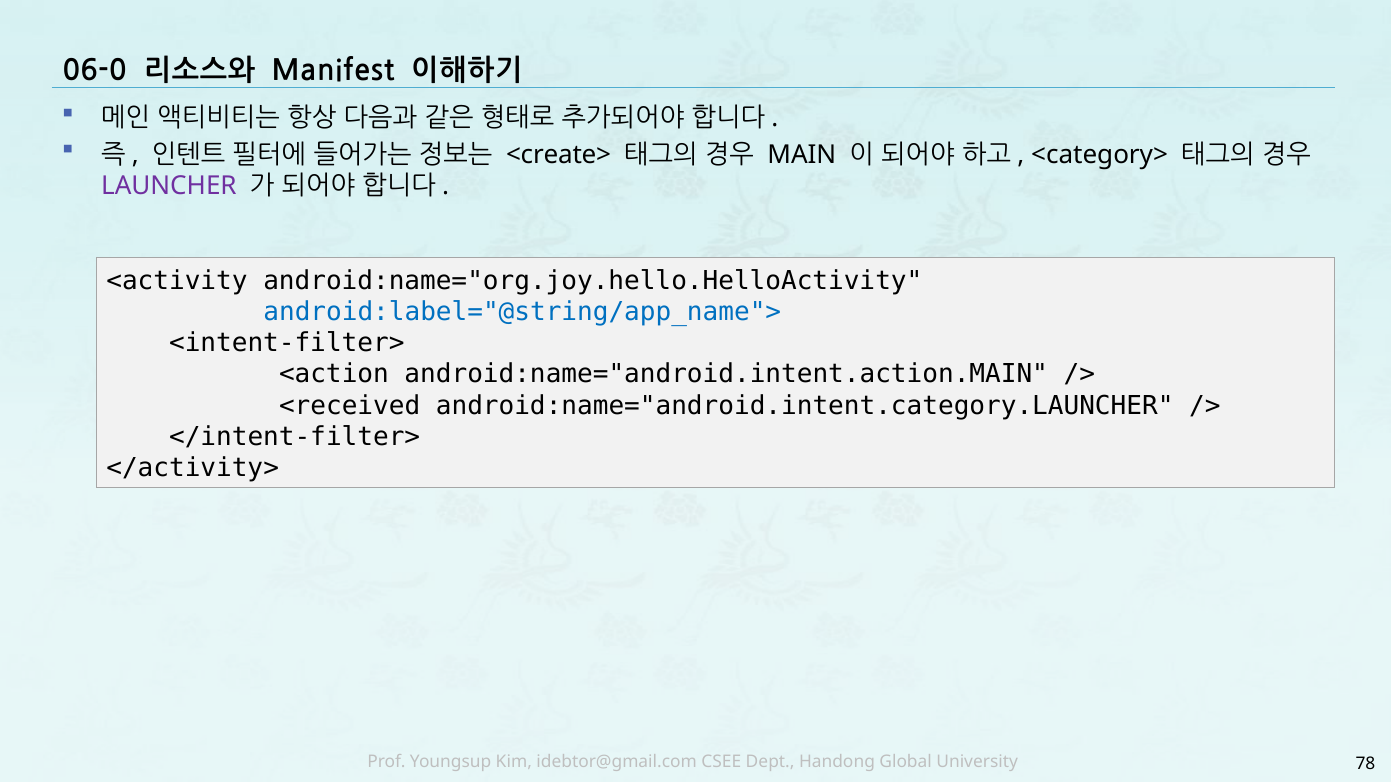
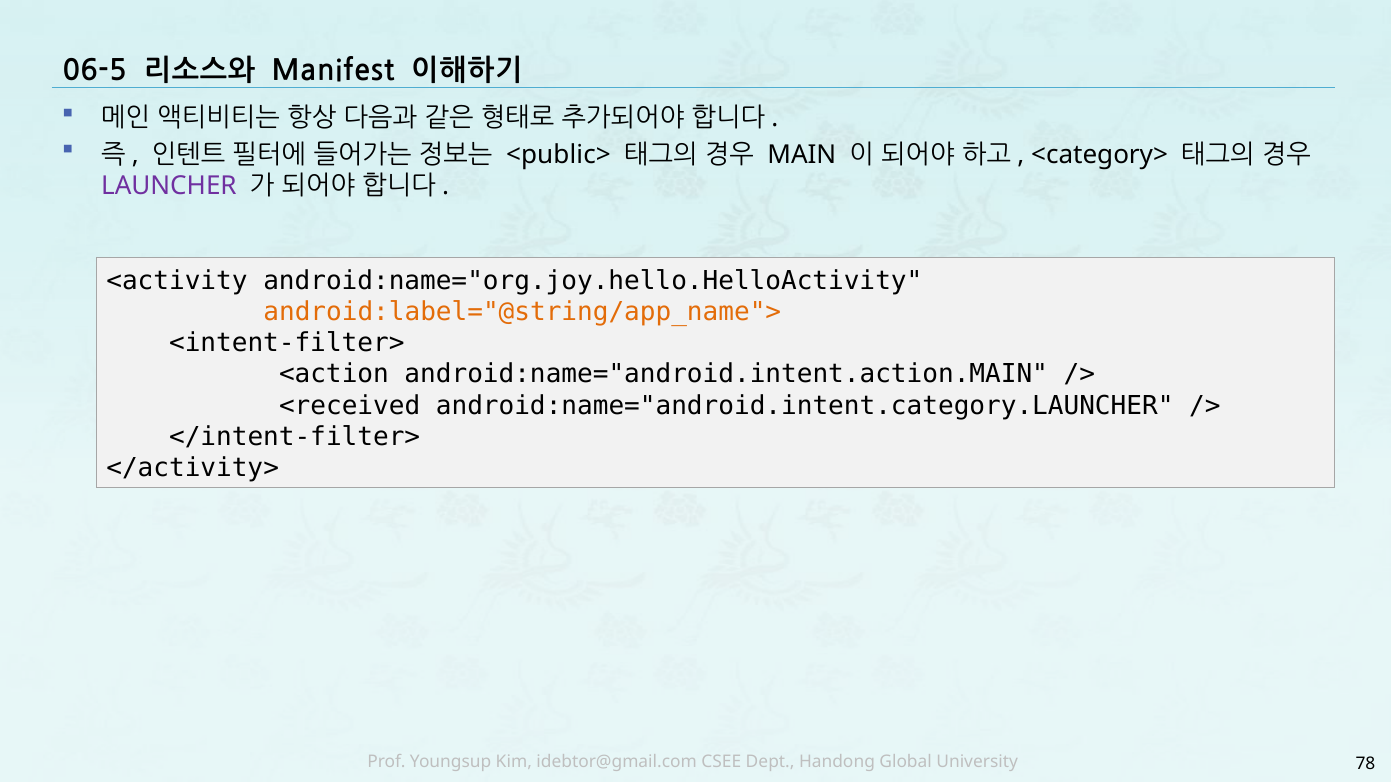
06-0: 06-0 -> 06-5
<create>: <create> -> <public>
android:label="@string/app_name"> colour: blue -> orange
